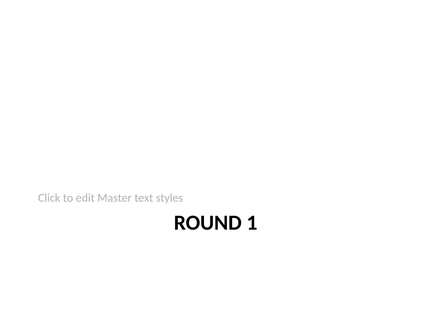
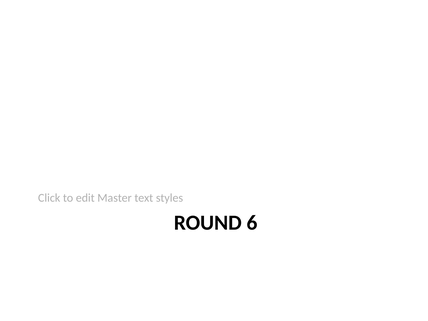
1: 1 -> 6
